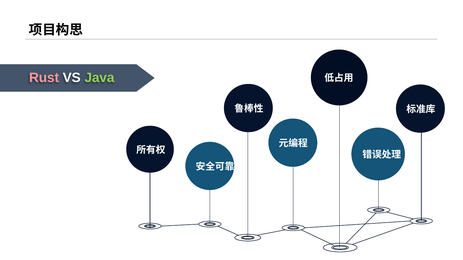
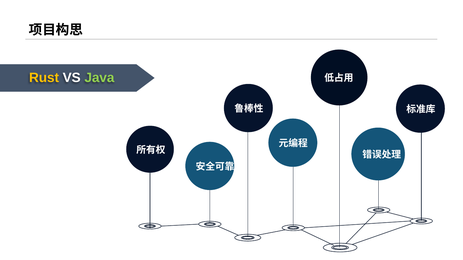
Rust colour: pink -> yellow
